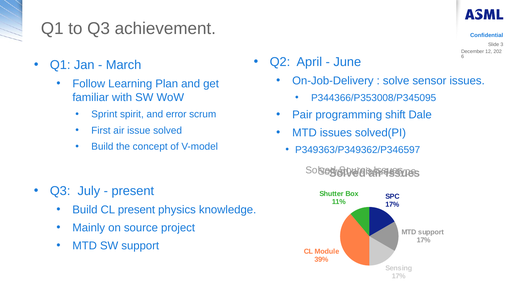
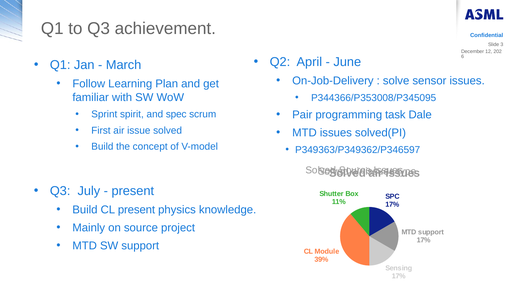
shift: shift -> task
error: error -> spec
